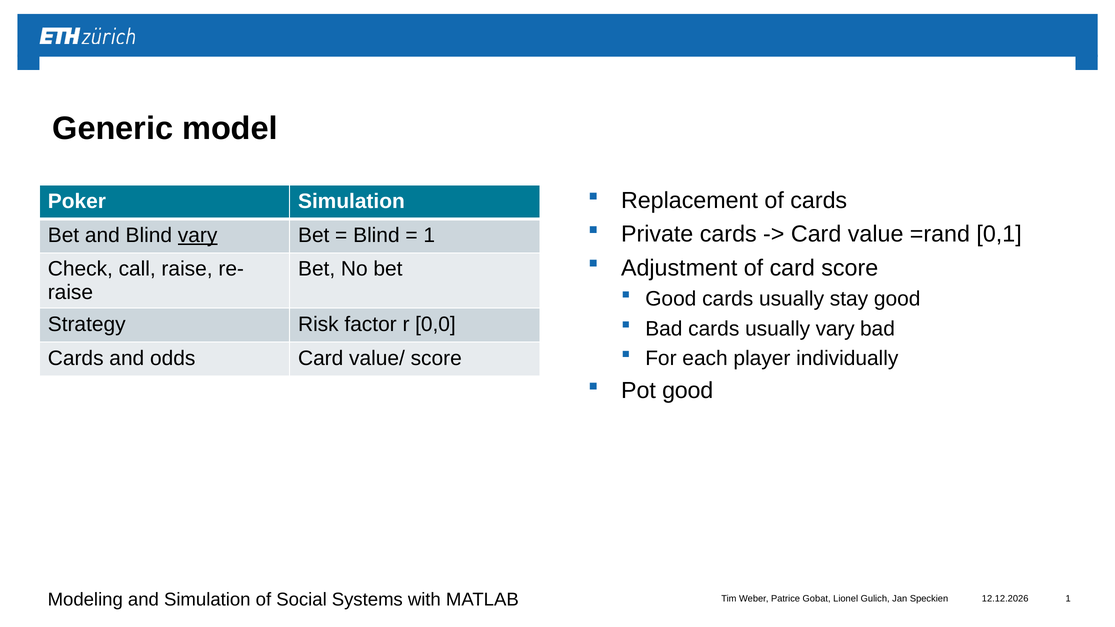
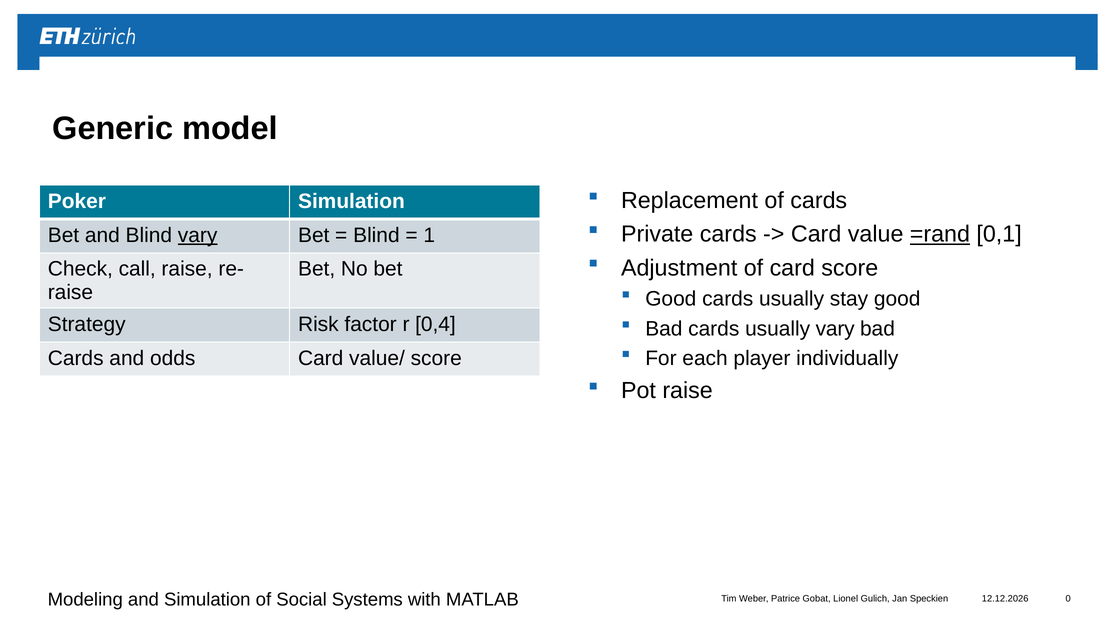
=rand underline: none -> present
0,0: 0,0 -> 0,4
Pot good: good -> raise
1 at (1068, 599): 1 -> 0
